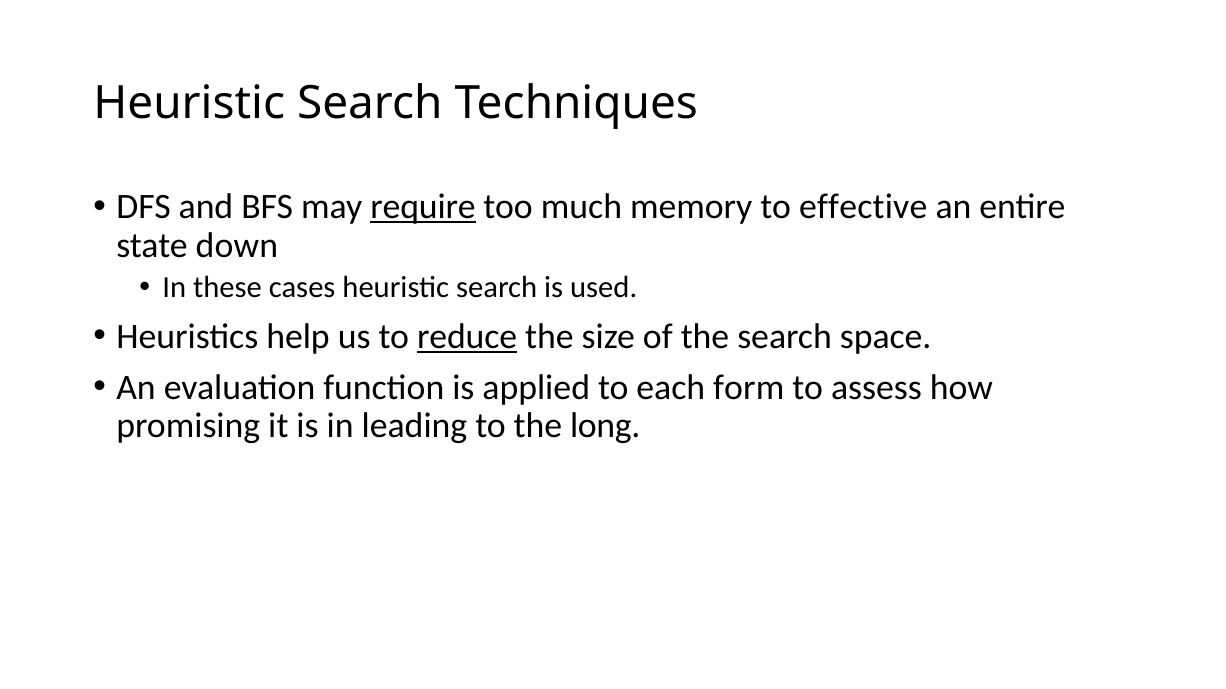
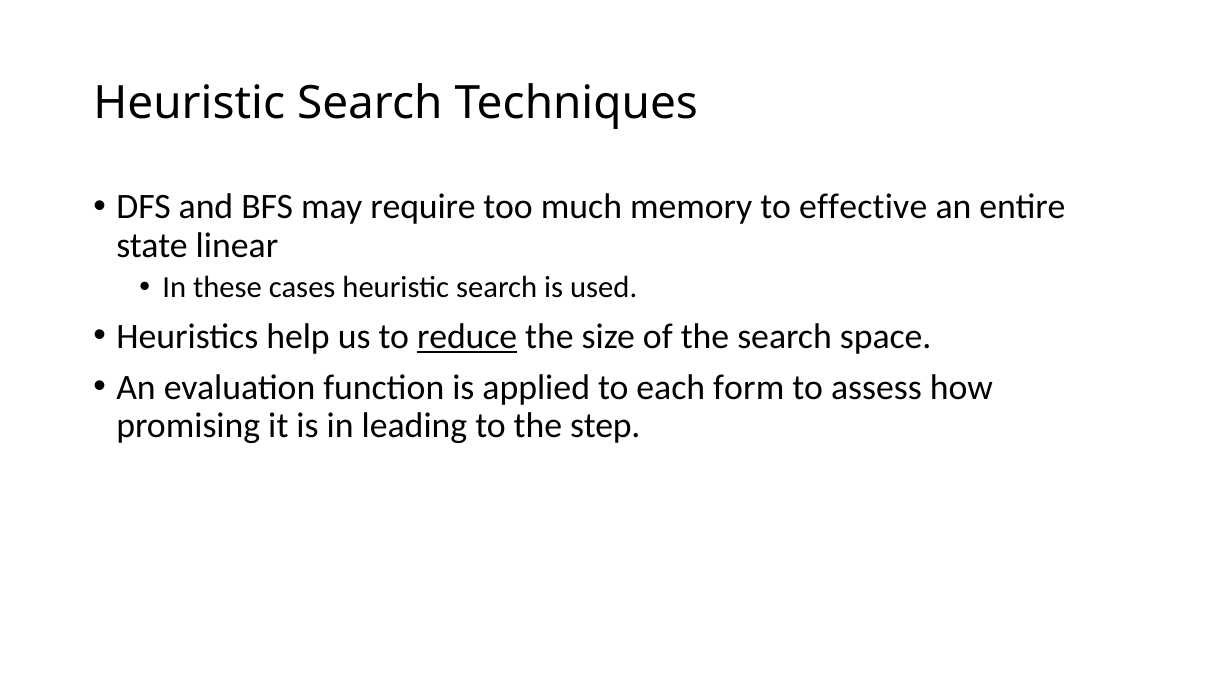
require underline: present -> none
down: down -> linear
long: long -> step
